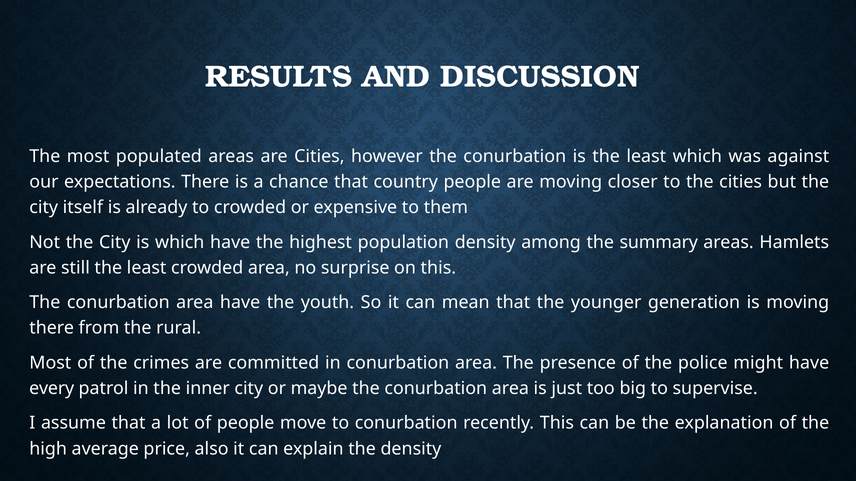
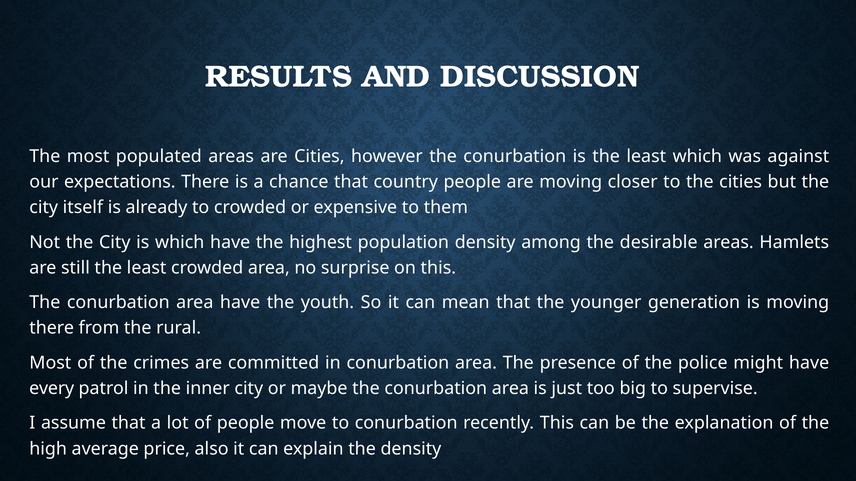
summary: summary -> desirable
